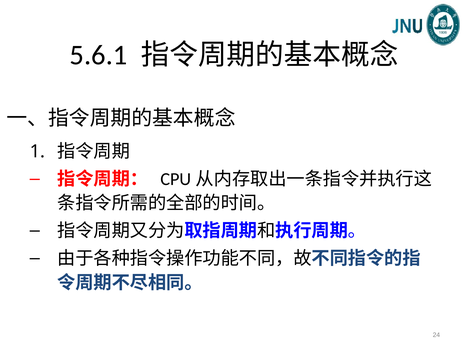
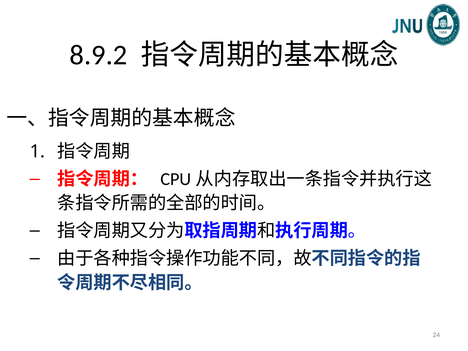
5.6.1: 5.6.1 -> 8.9.2
